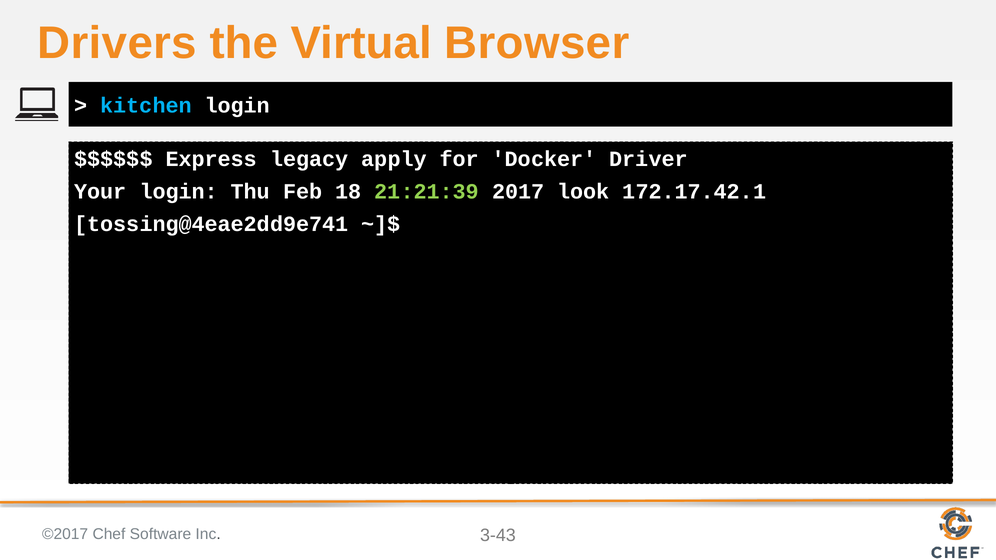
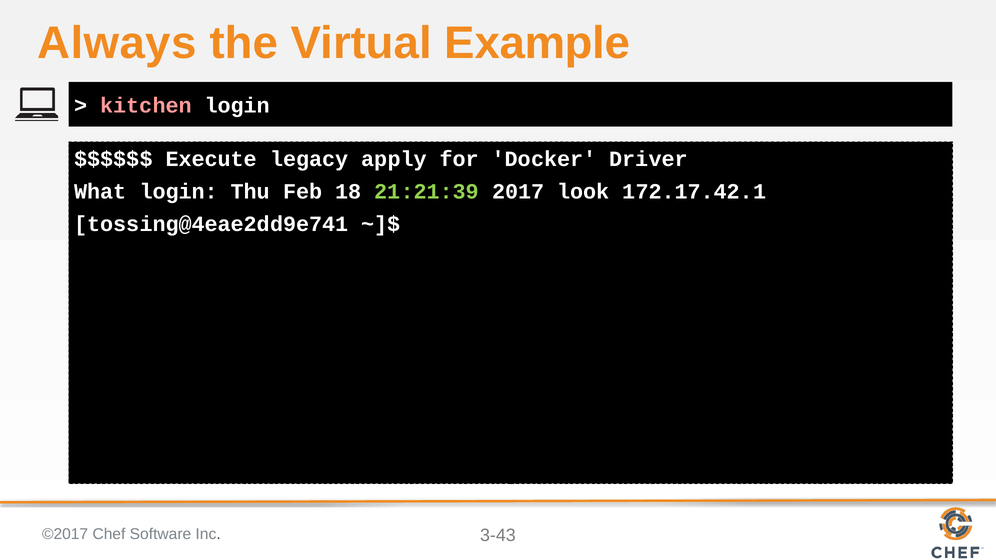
Drivers: Drivers -> Always
Browser: Browser -> Example
kitchen colour: light blue -> pink
Express: Express -> Execute
Your: Your -> What
